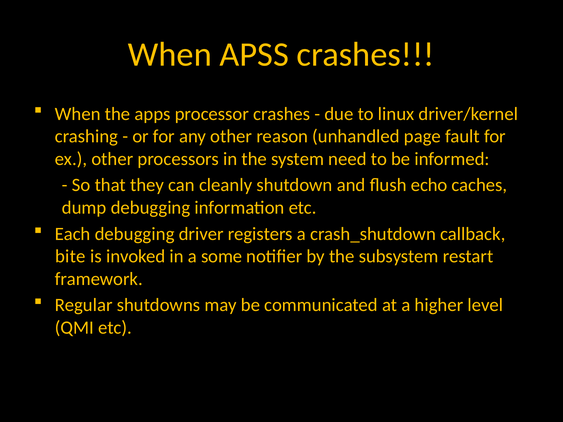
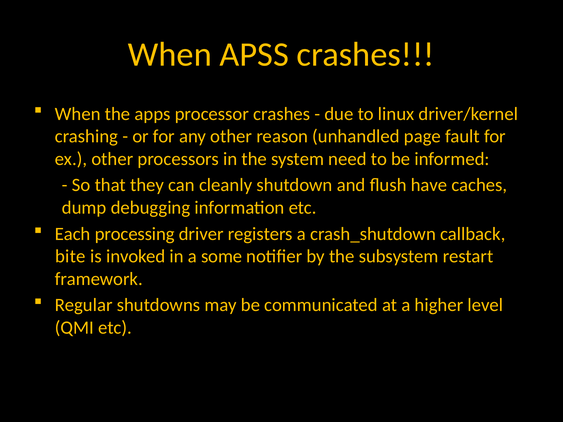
echo: echo -> have
Each debugging: debugging -> processing
